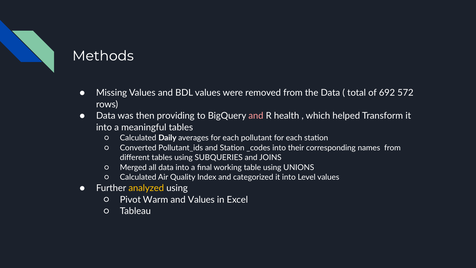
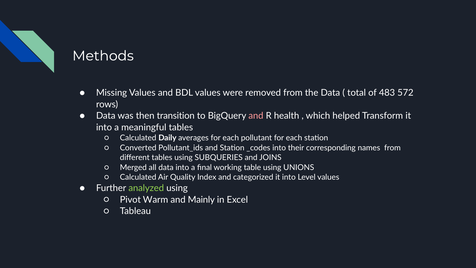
692: 692 -> 483
providing: providing -> transition
analyzed colour: yellow -> light green
and Values: Values -> Mainly
